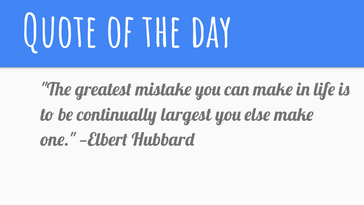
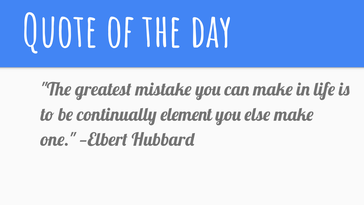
largest: largest -> element
